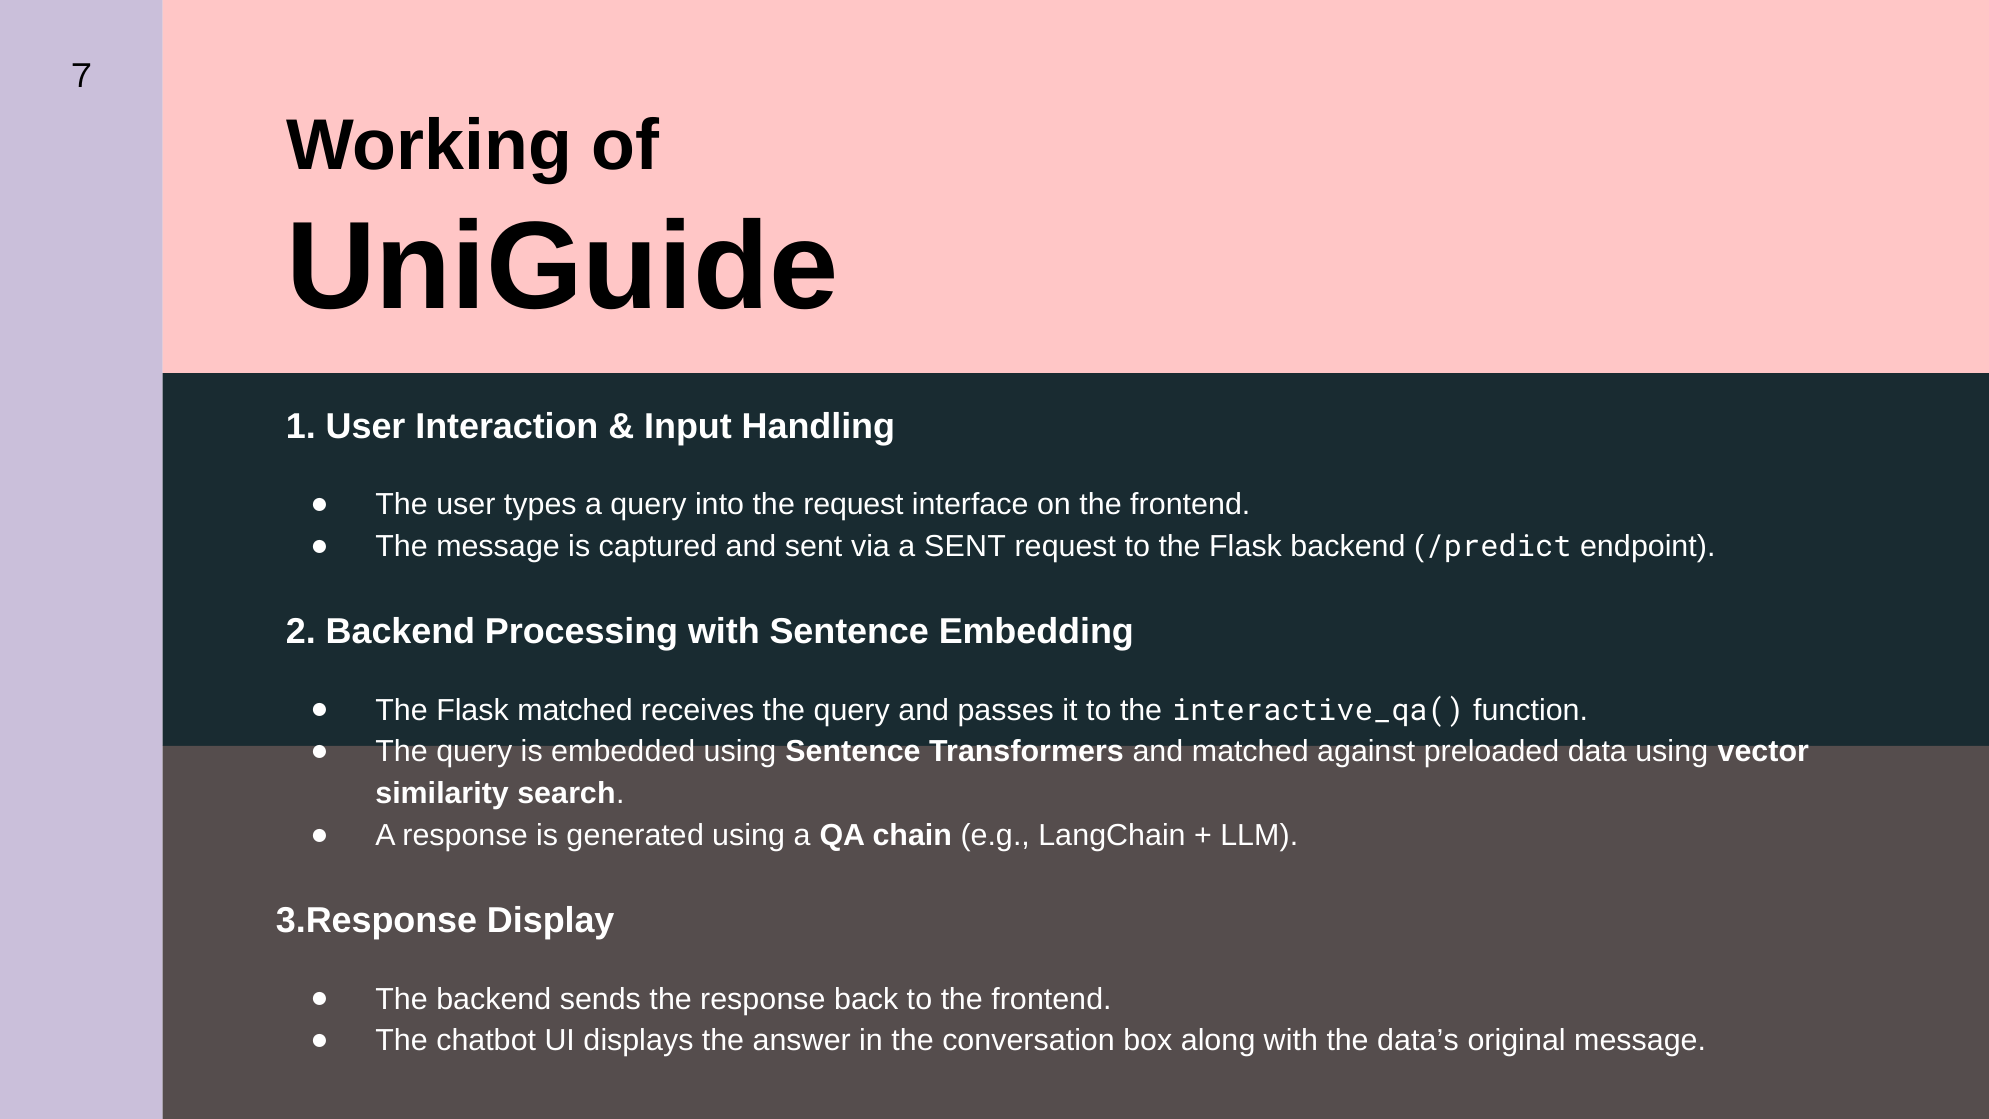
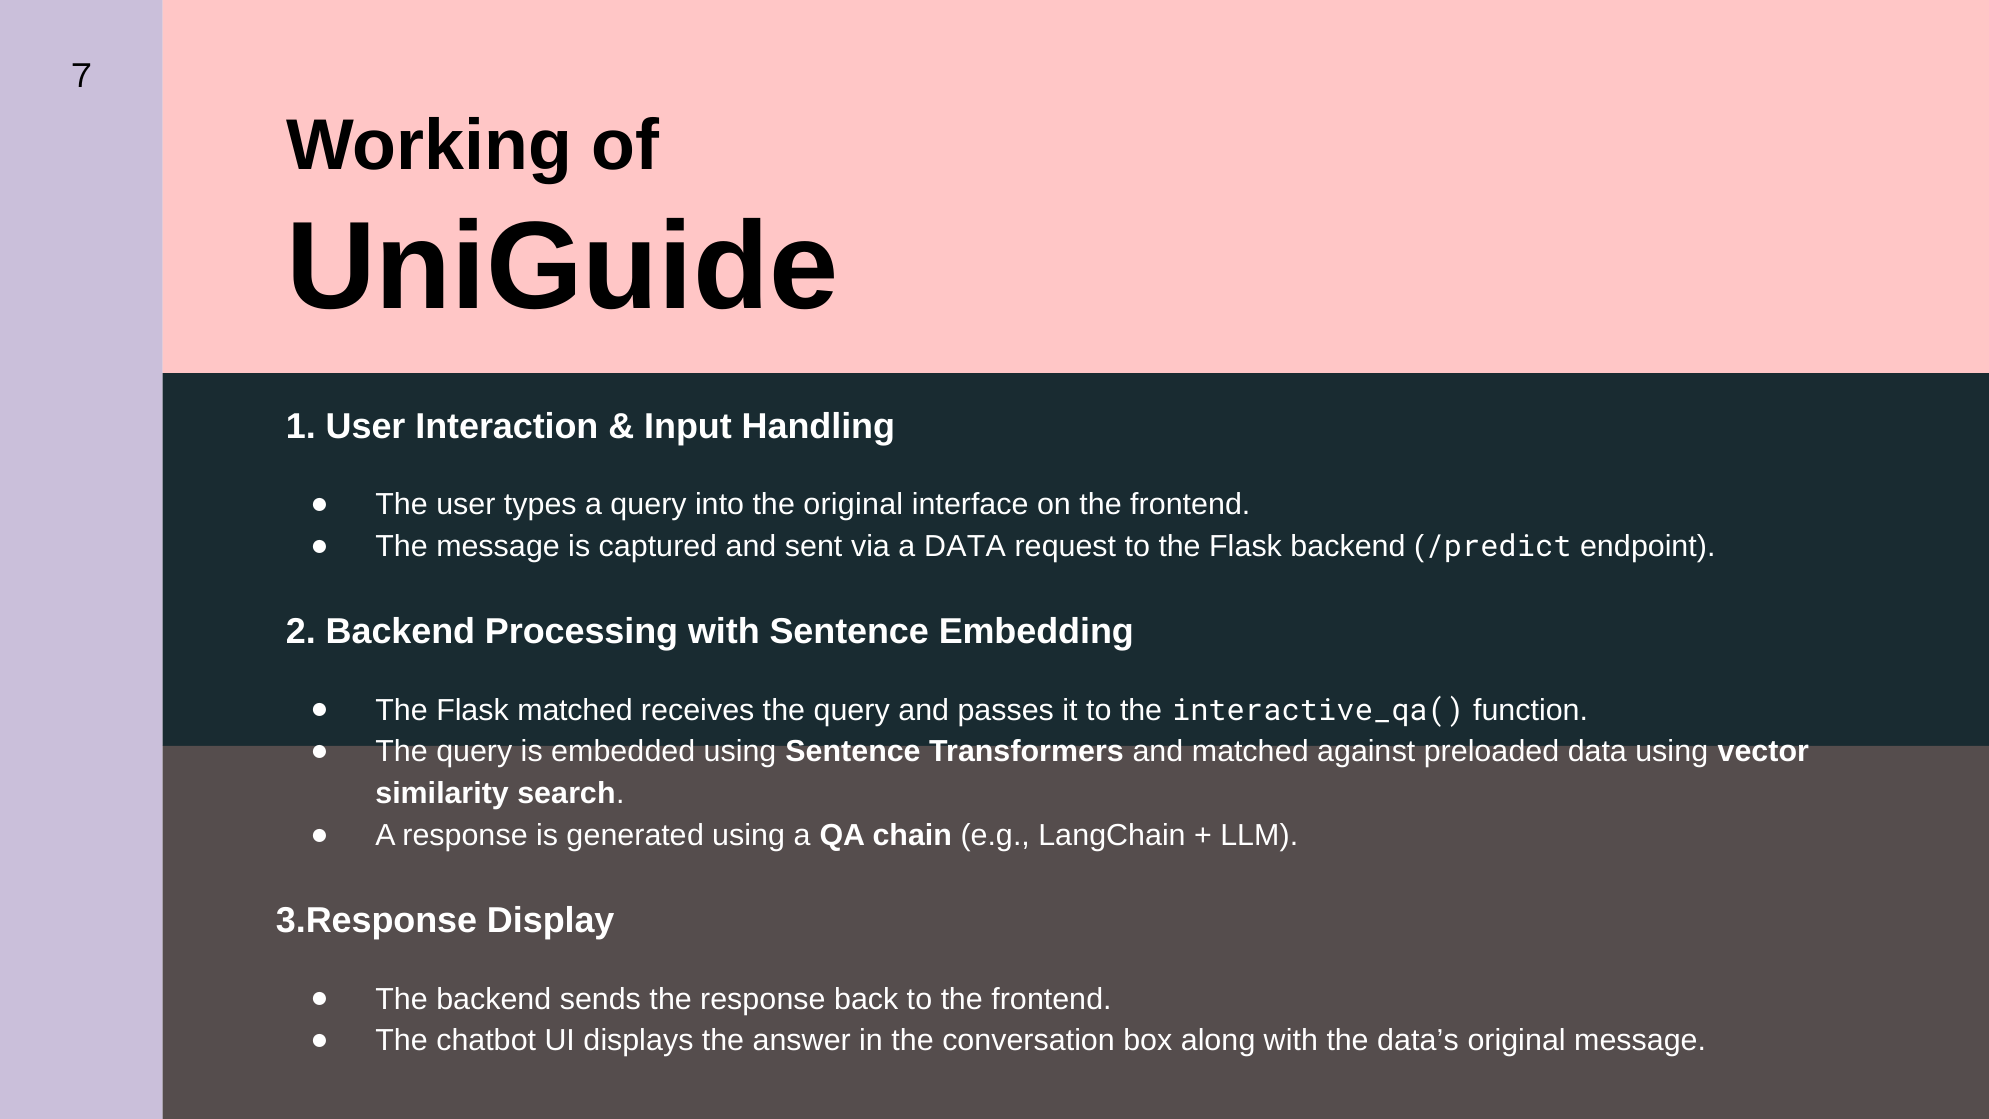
the request: request -> original
a SENT: SENT -> DATA
